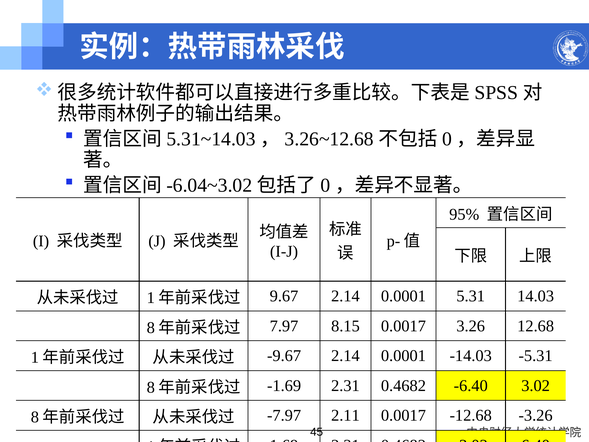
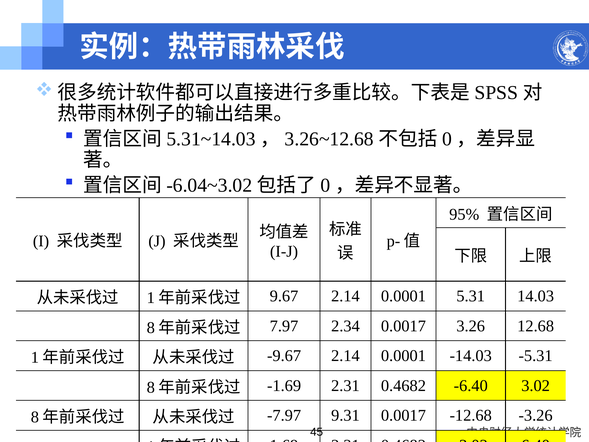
8.15: 8.15 -> 2.34
2.11: 2.11 -> 9.31
